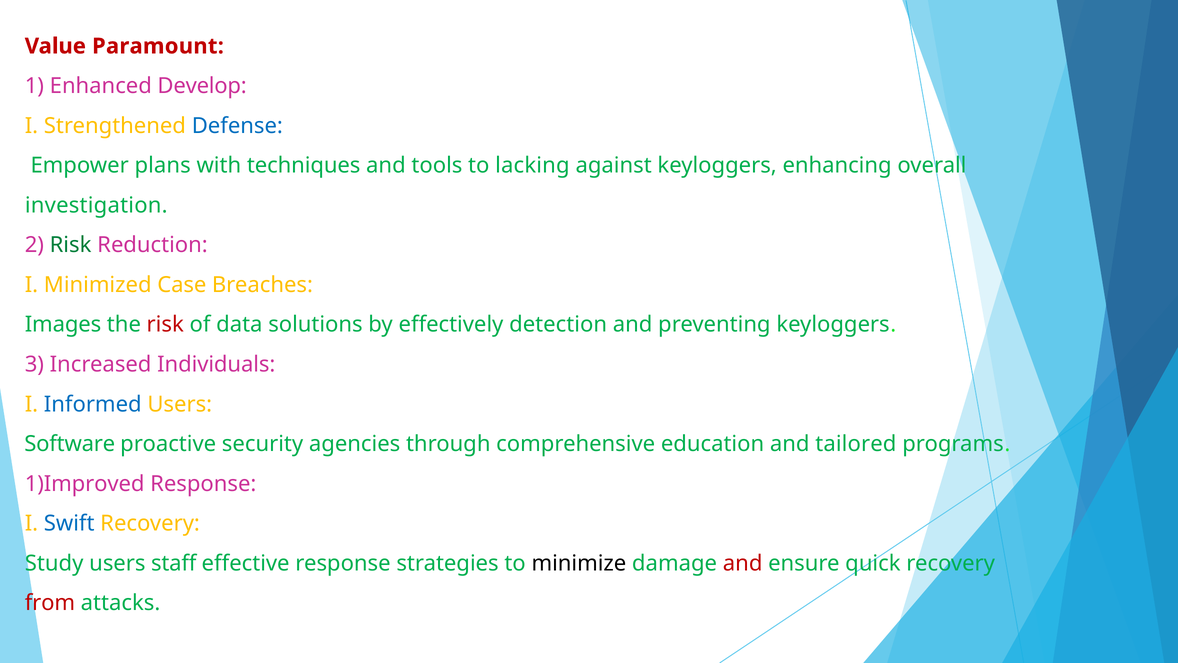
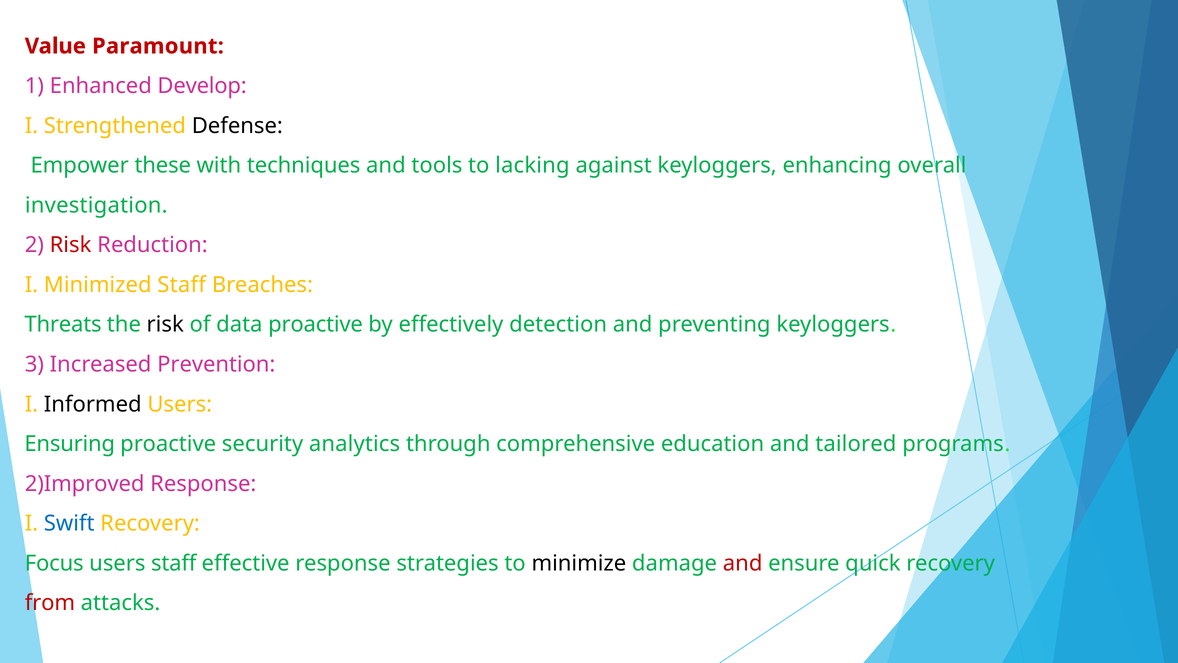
Defense colour: blue -> black
plans: plans -> these
Risk at (71, 245) colour: green -> red
Minimized Case: Case -> Staff
Images: Images -> Threats
risk at (165, 324) colour: red -> black
data solutions: solutions -> proactive
Individuals: Individuals -> Prevention
Informed colour: blue -> black
Software: Software -> Ensuring
agencies: agencies -> analytics
1)Improved: 1)Improved -> 2)Improved
Study: Study -> Focus
